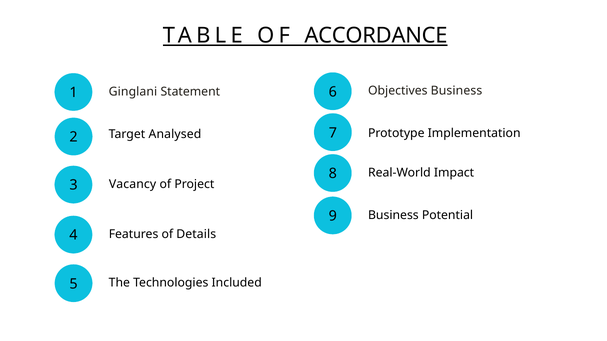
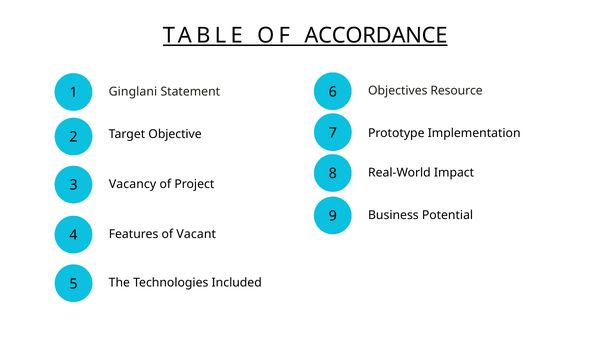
Objectives Business: Business -> Resource
Analysed: Analysed -> Objective
Details: Details -> Vacant
